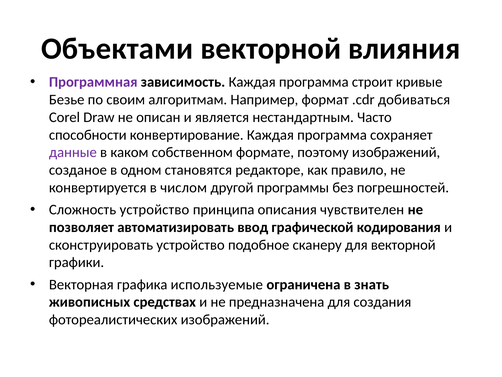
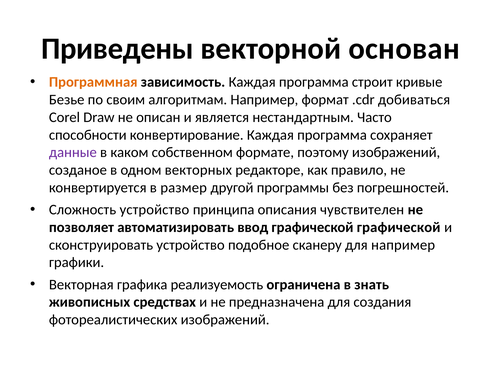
Объектами: Объектами -> Приведены
влияния: влияния -> основан
Программная colour: purple -> orange
становятся: становятся -> векторных
числом: числом -> размер
графической кодирования: кодирования -> графической
для векторной: векторной -> например
используемые: используемые -> реализуемость
